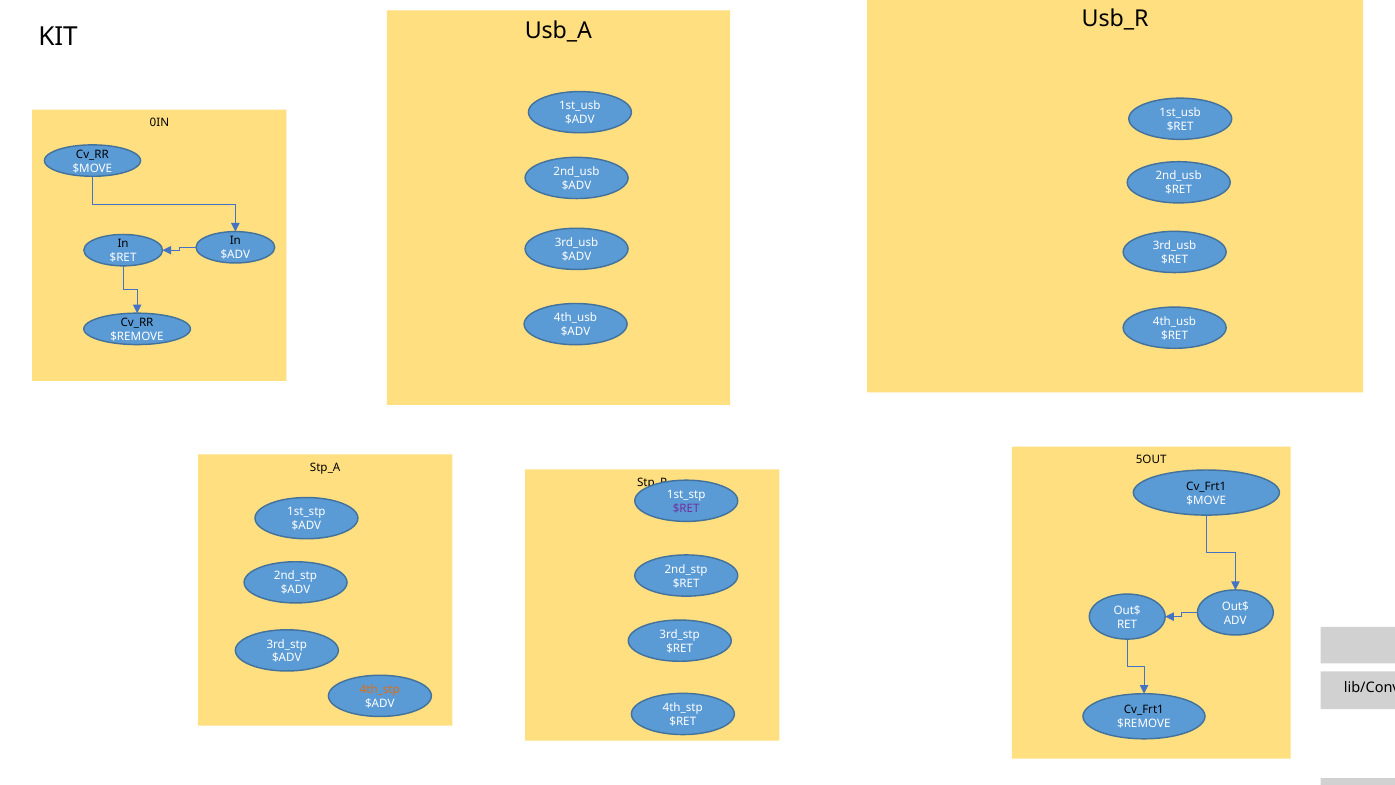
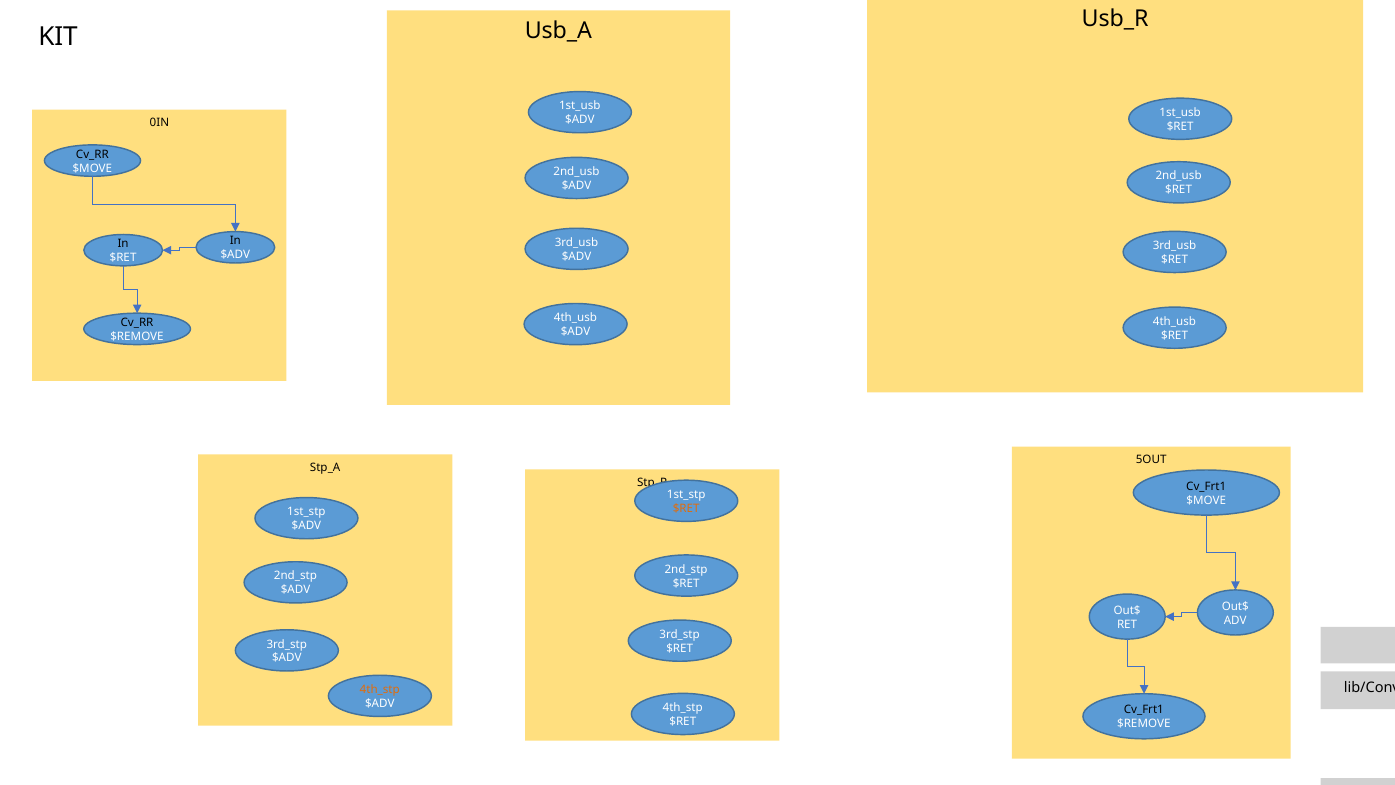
$RET at (686, 508) colour: purple -> orange
